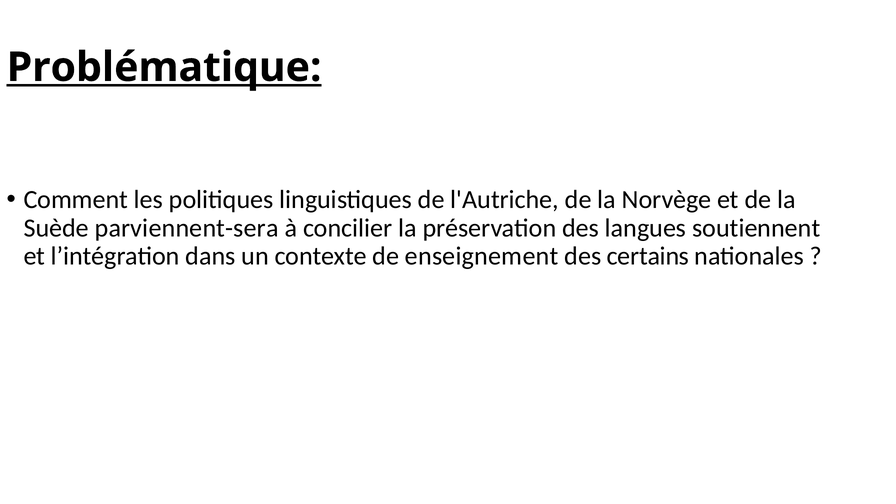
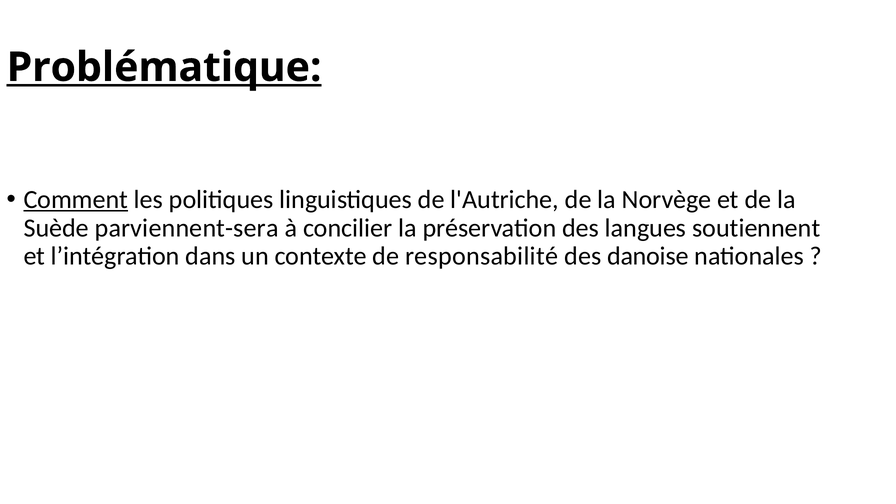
Comment underline: none -> present
enseignement: enseignement -> responsabilité
certains: certains -> danoise
